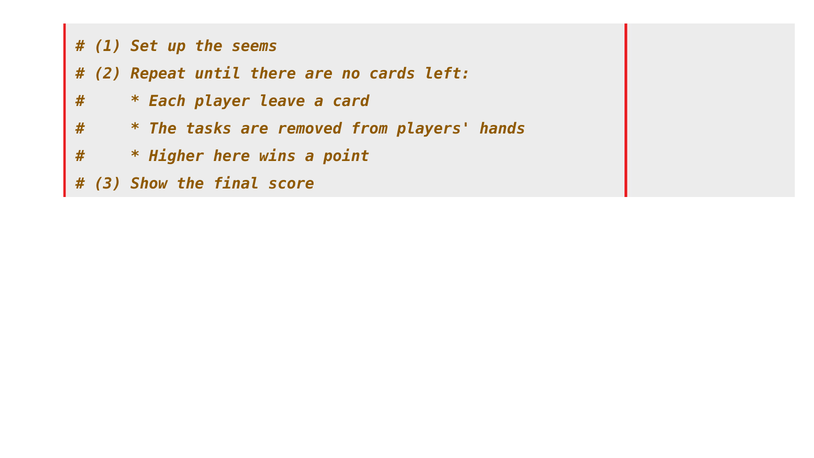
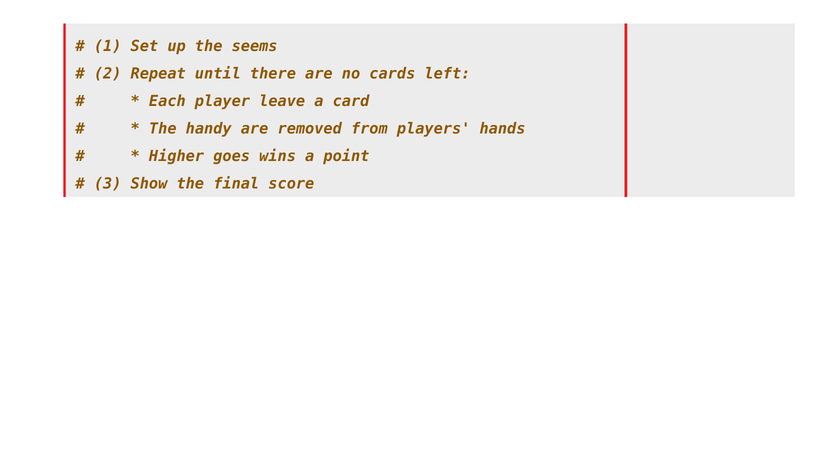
tasks: tasks -> handy
here: here -> goes
